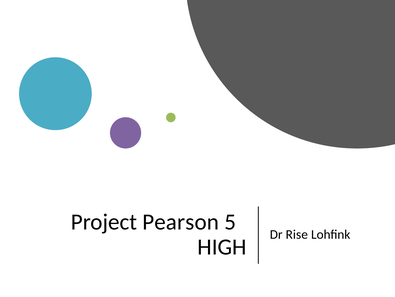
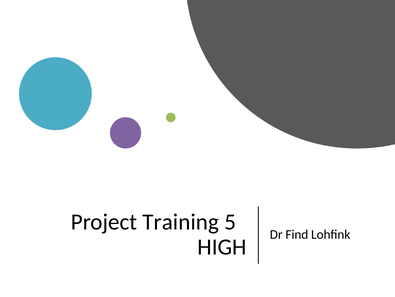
Pearson: Pearson -> Training
Rise: Rise -> Find
